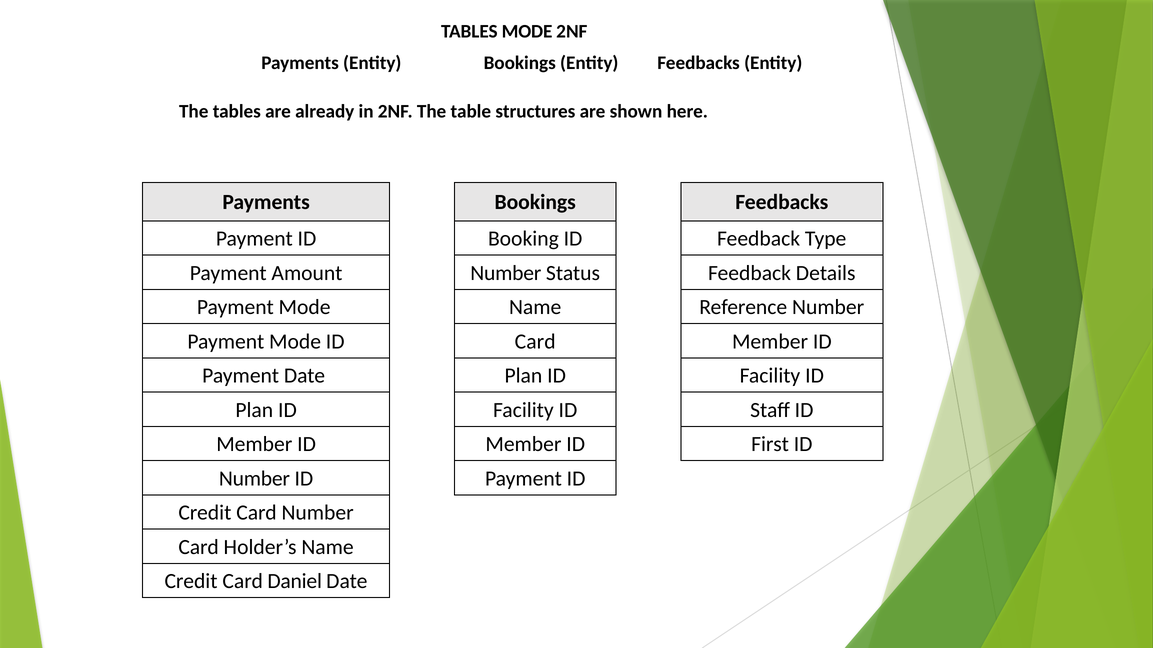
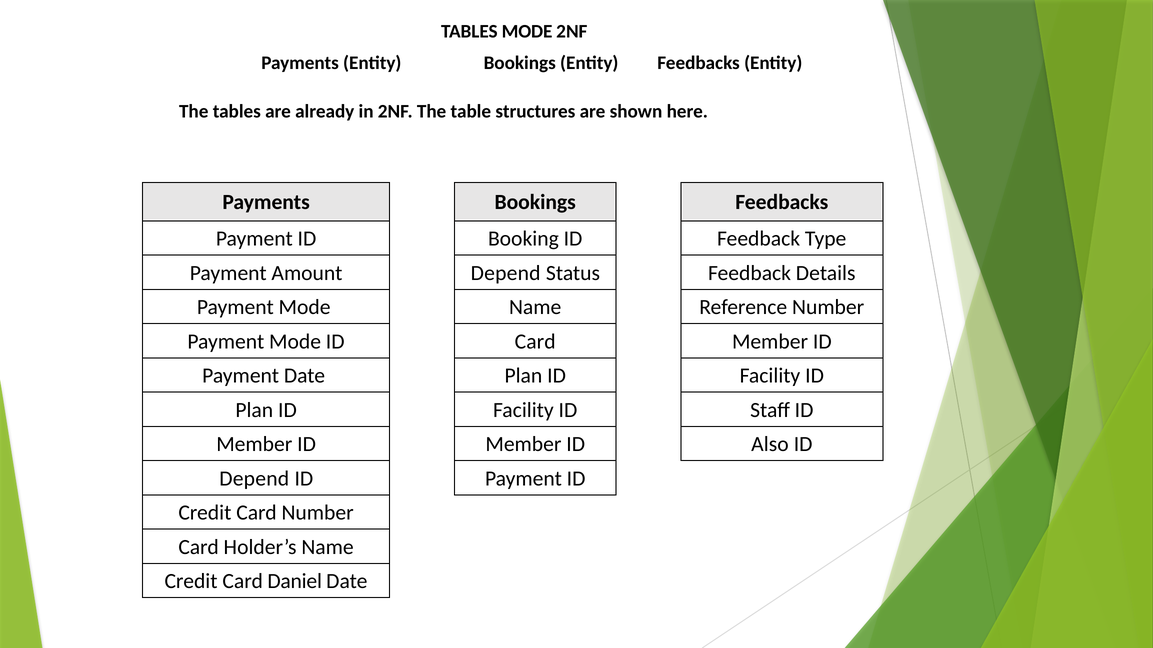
Amount Number: Number -> Depend
First: First -> Also
Number at (254, 479): Number -> Depend
